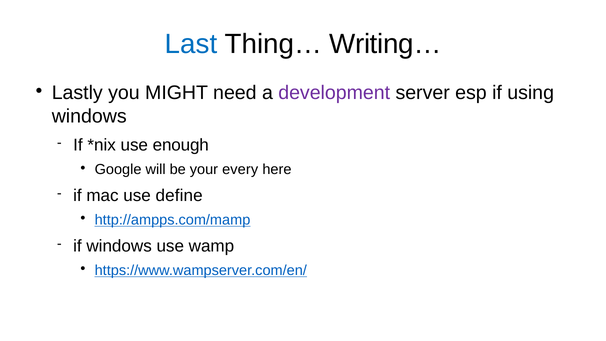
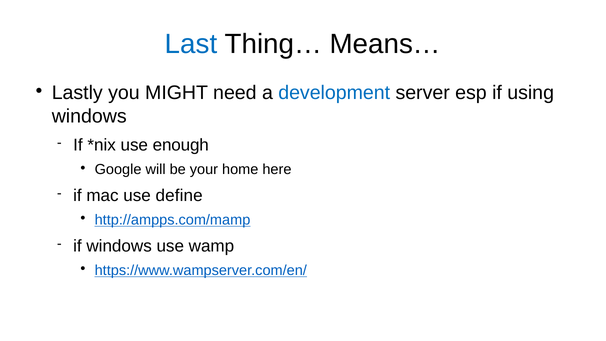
Writing…: Writing… -> Means…
development colour: purple -> blue
every: every -> home
